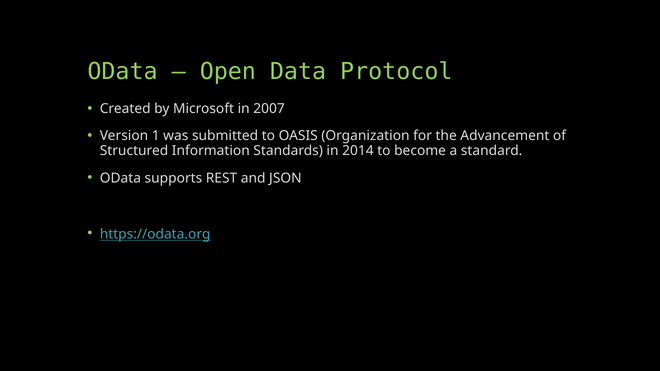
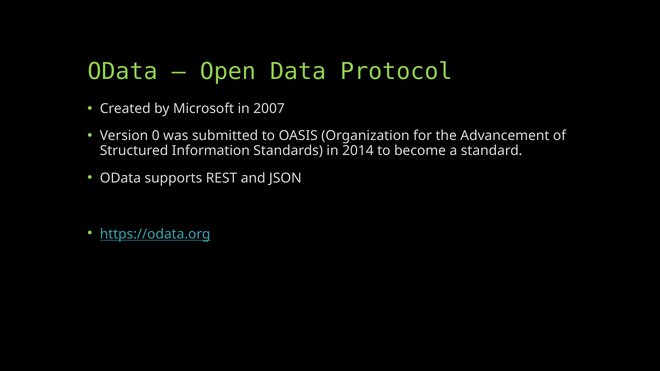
1: 1 -> 0
